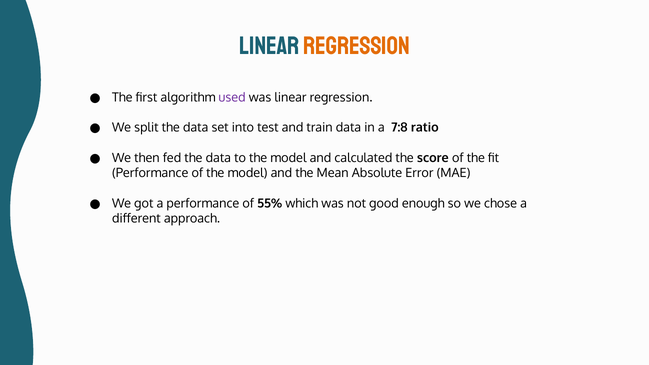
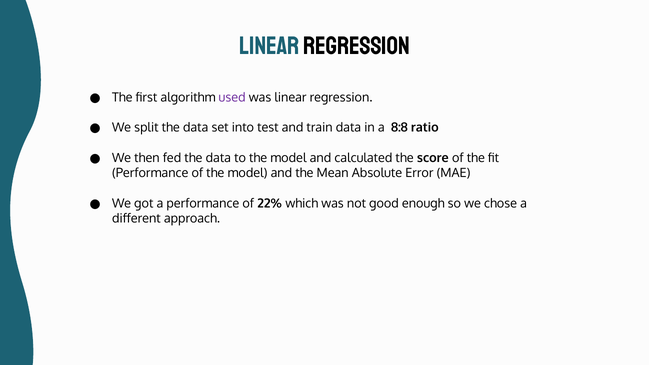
Regression at (356, 46) colour: orange -> black
7:8: 7:8 -> 8:8
55%: 55% -> 22%
